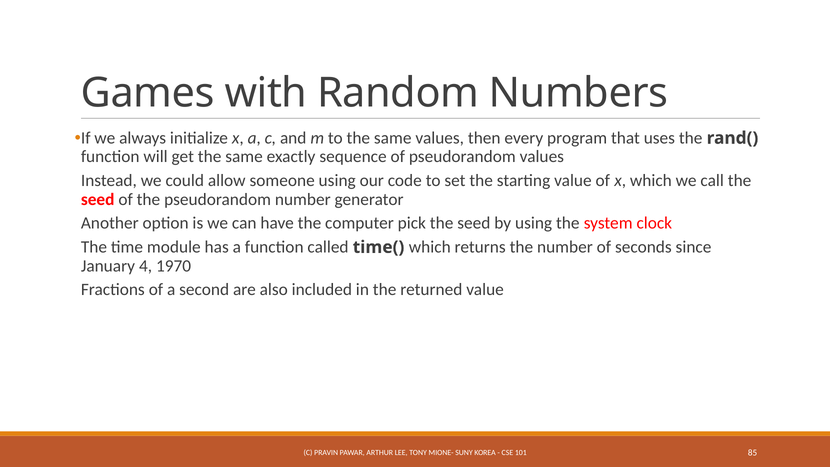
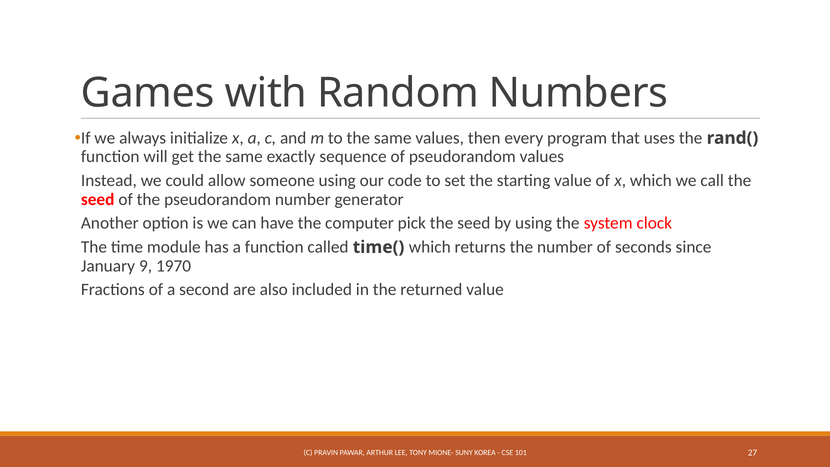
4: 4 -> 9
85: 85 -> 27
